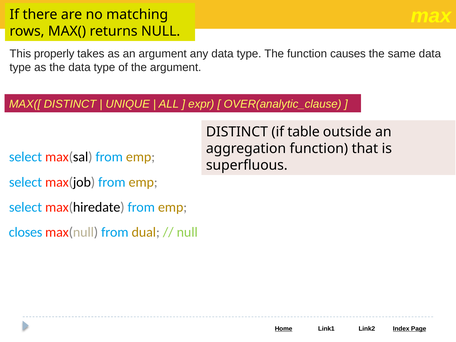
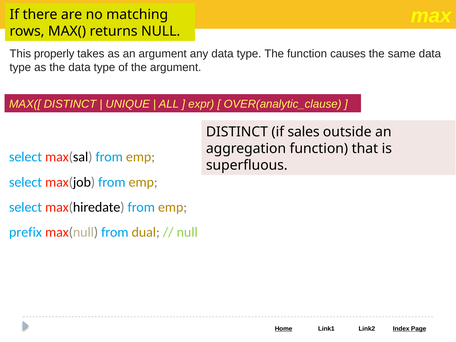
table: table -> sales
closes: closes -> prefix
